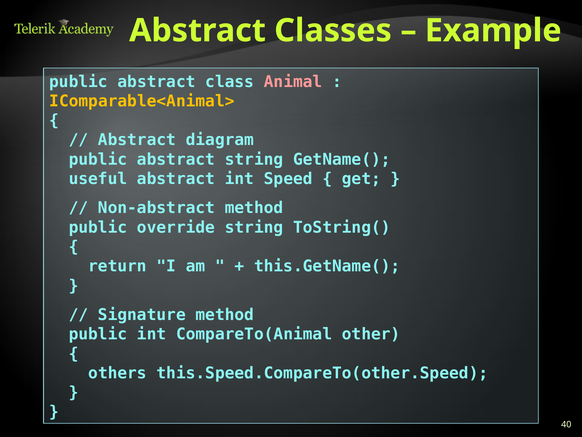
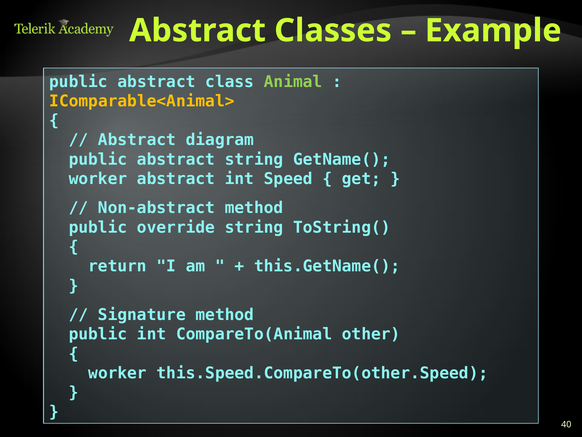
Animal colour: pink -> light green
useful at (98, 179): useful -> worker
others at (117, 373): others -> worker
